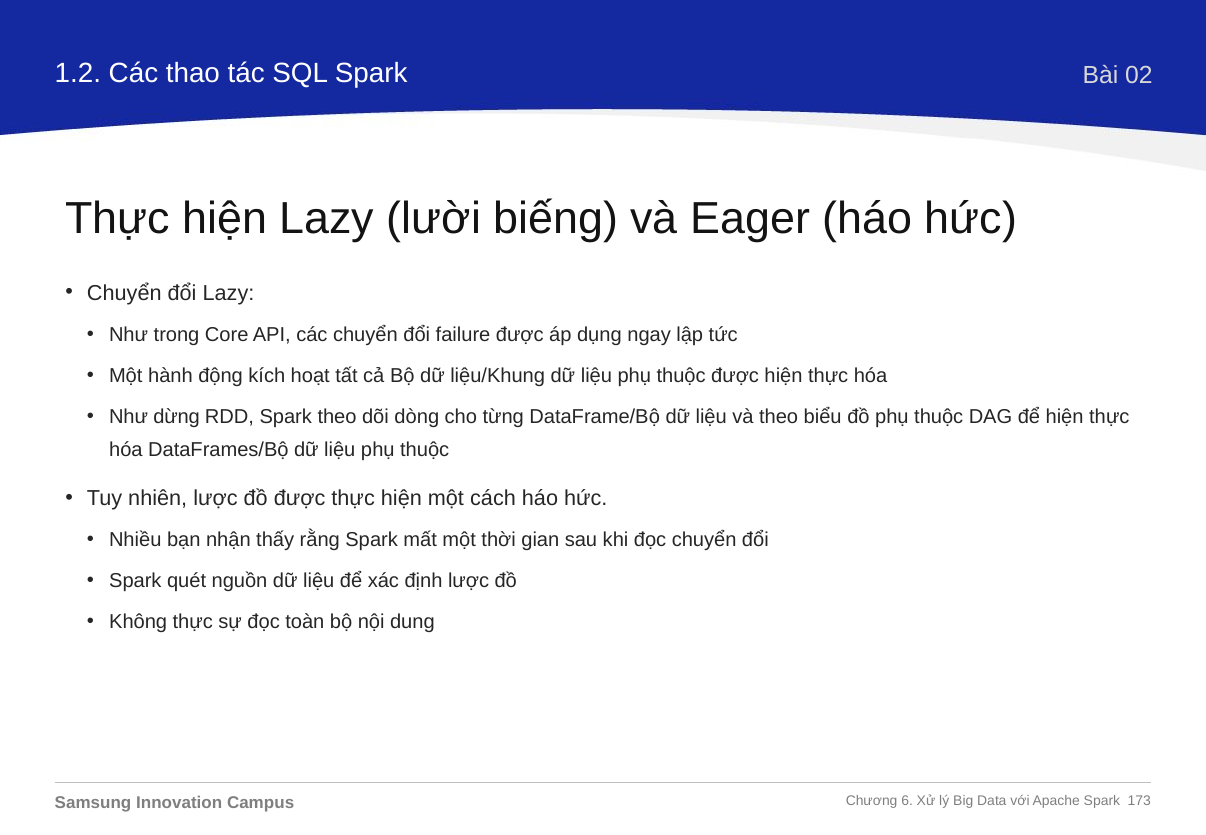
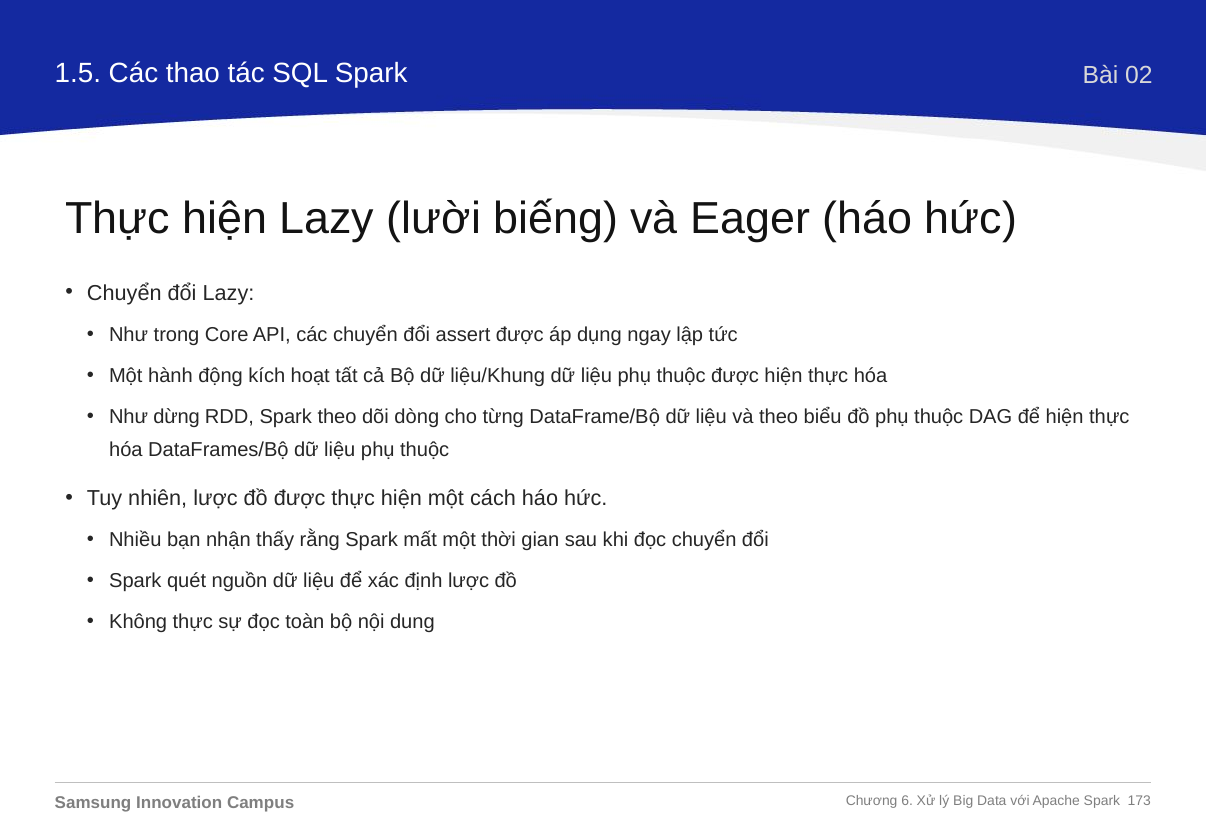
1.2: 1.2 -> 1.5
failure: failure -> assert
